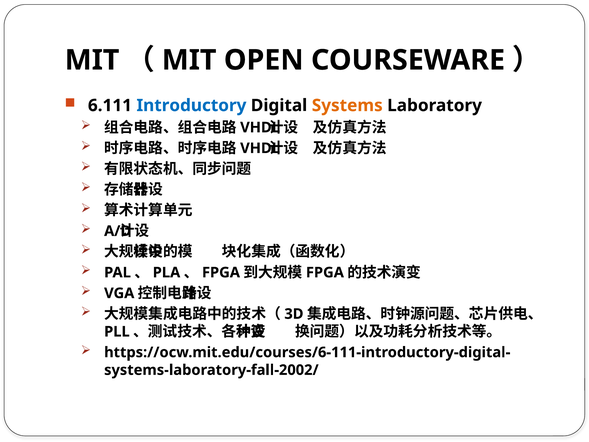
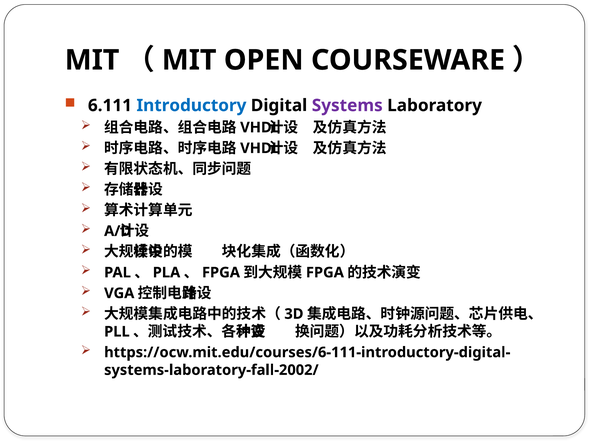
Systems colour: orange -> purple
